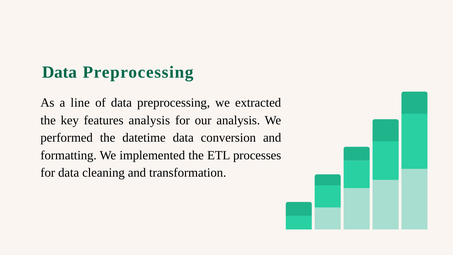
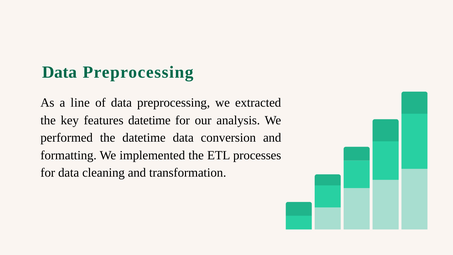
features analysis: analysis -> datetime
